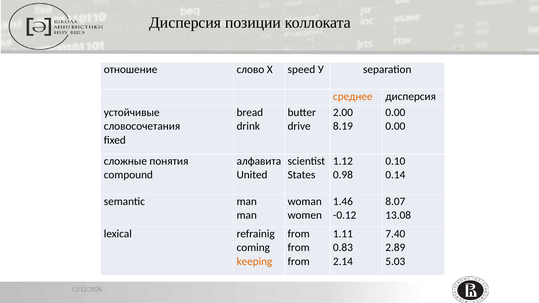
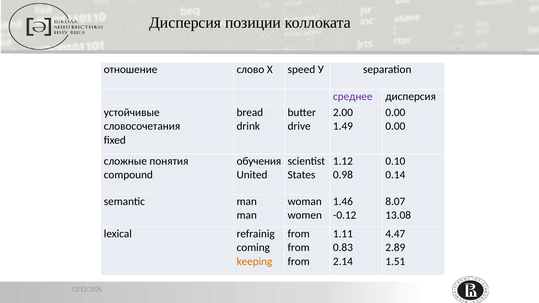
среднее colour: orange -> purple
8.19: 8.19 -> 1.49
алфавита: алфавита -> обучения
7.40: 7.40 -> 4.47
5.03: 5.03 -> 1.51
